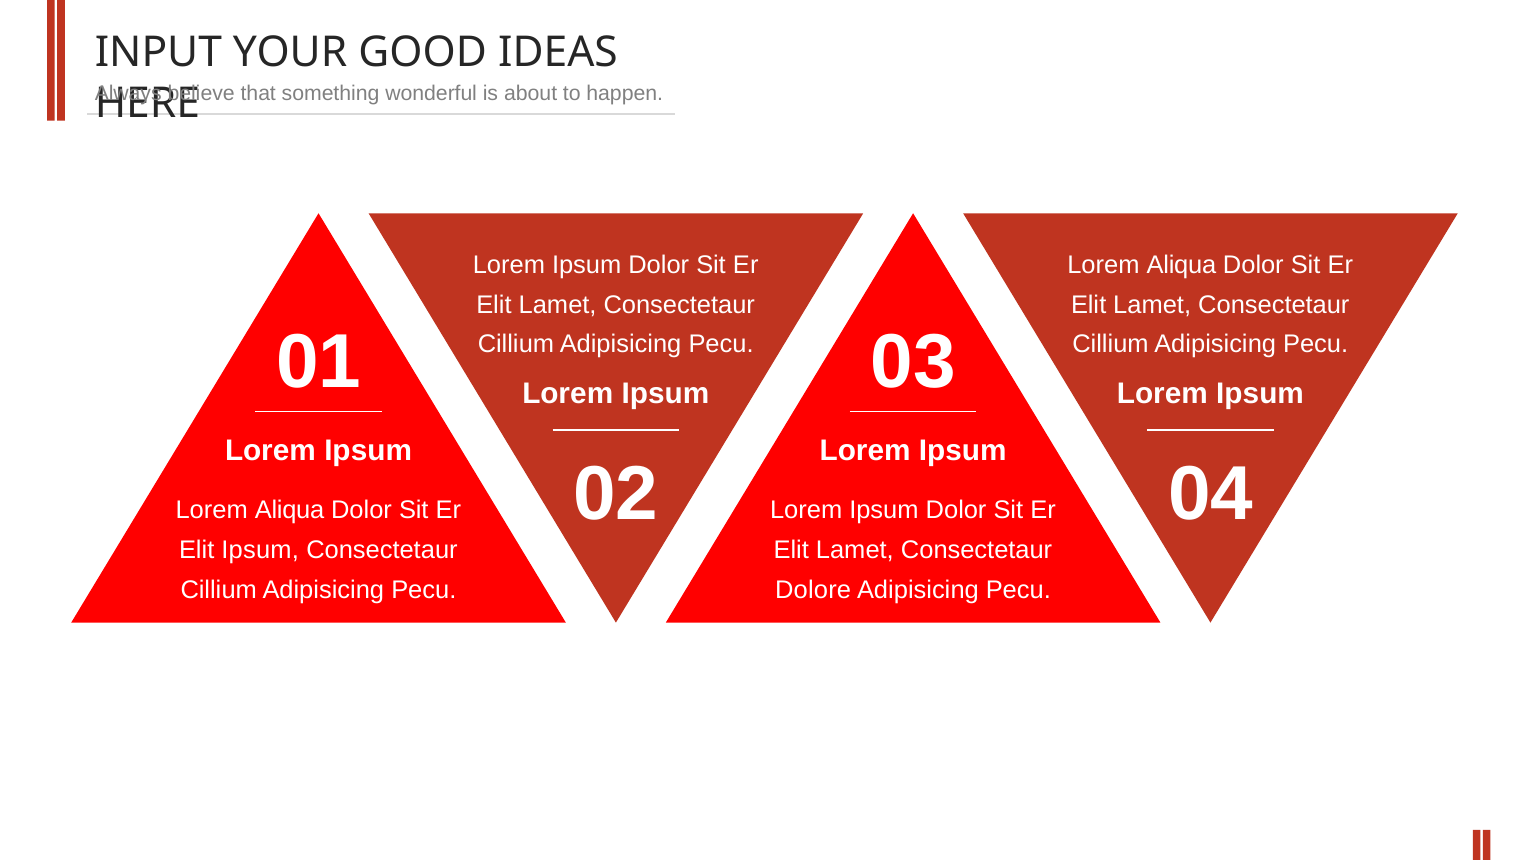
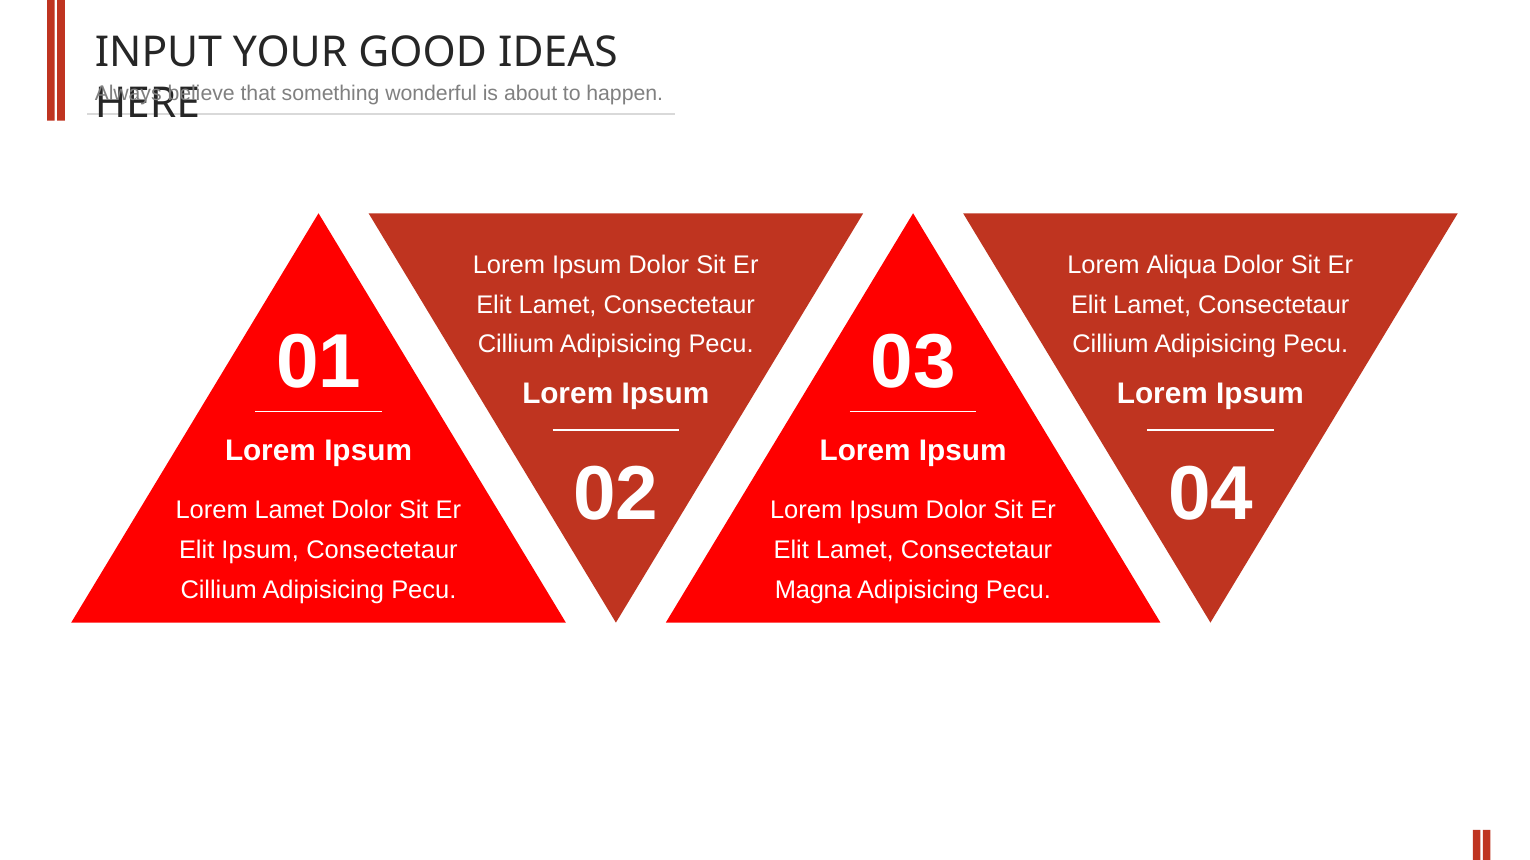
Aliqua at (290, 511): Aliqua -> Lamet
Dolore: Dolore -> Magna
